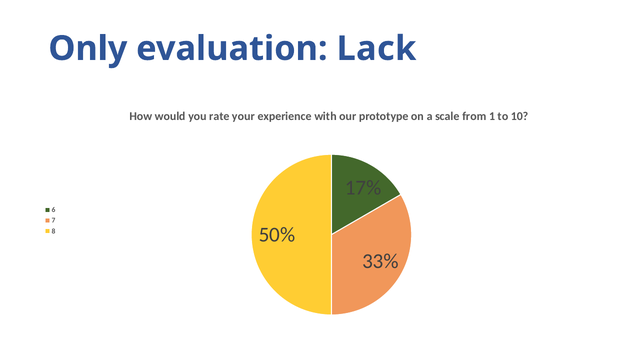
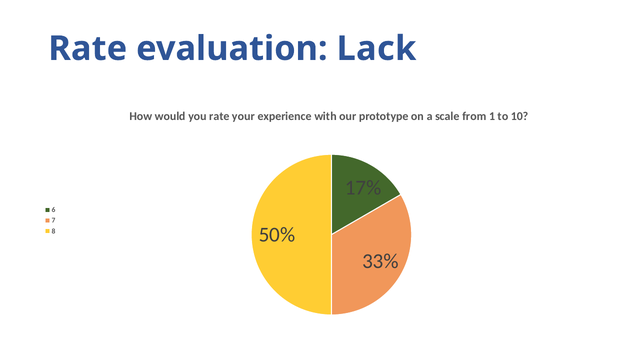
Only at (88, 49): Only -> Rate
